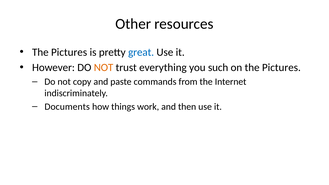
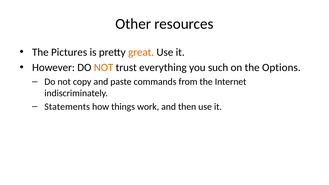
great colour: blue -> orange
on the Pictures: Pictures -> Options
Documents: Documents -> Statements
